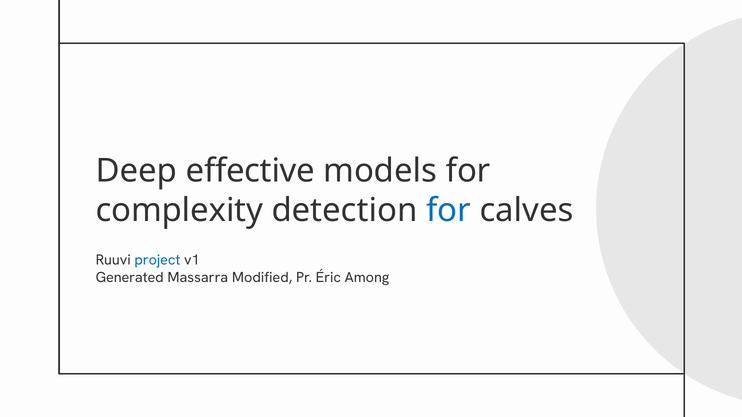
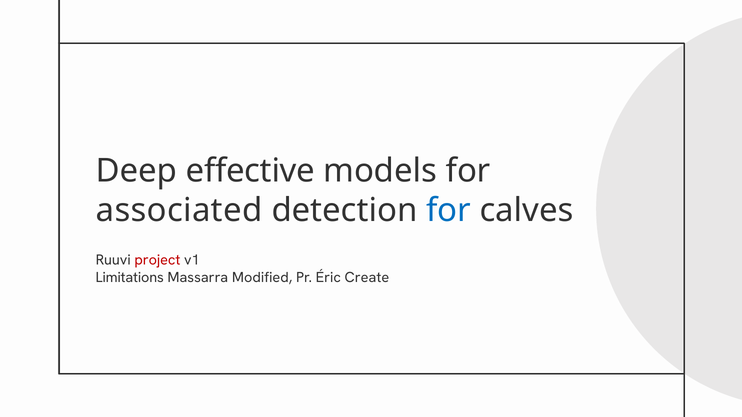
complexity: complexity -> associated
project colour: blue -> red
Generated: Generated -> Limitations
Among: Among -> Create
